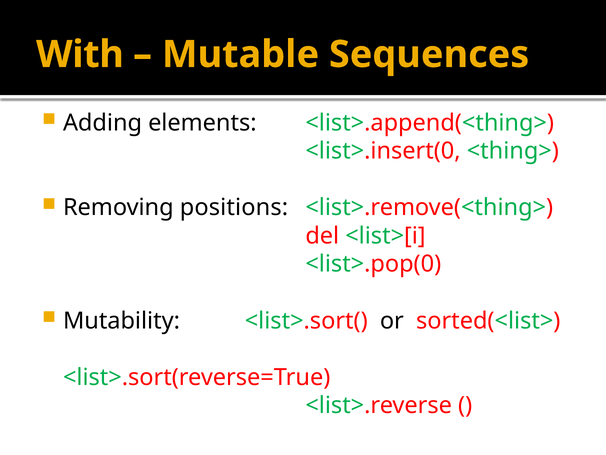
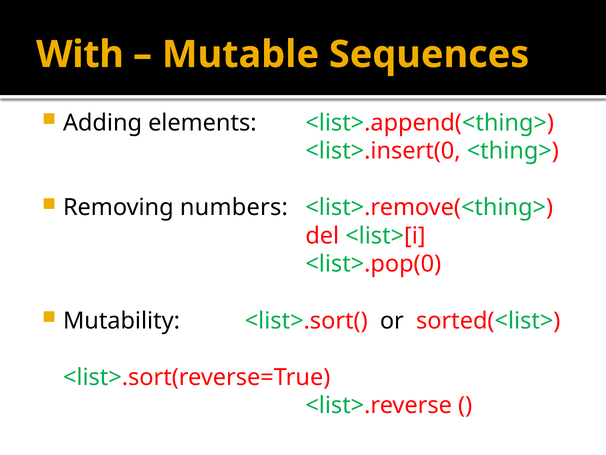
positions: positions -> numbers
